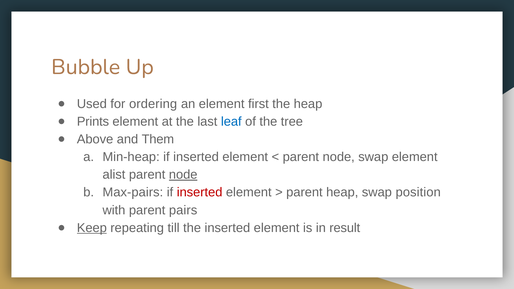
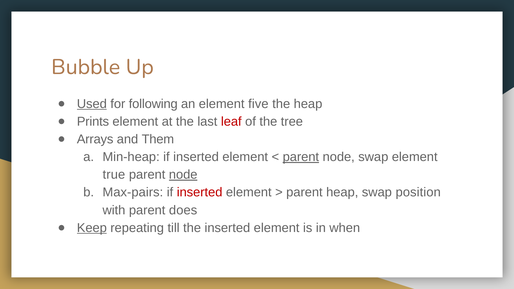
Used underline: none -> present
ordering: ordering -> following
first: first -> five
leaf colour: blue -> red
Above: Above -> Arrays
parent at (301, 157) underline: none -> present
alist: alist -> true
pairs: pairs -> does
result: result -> when
